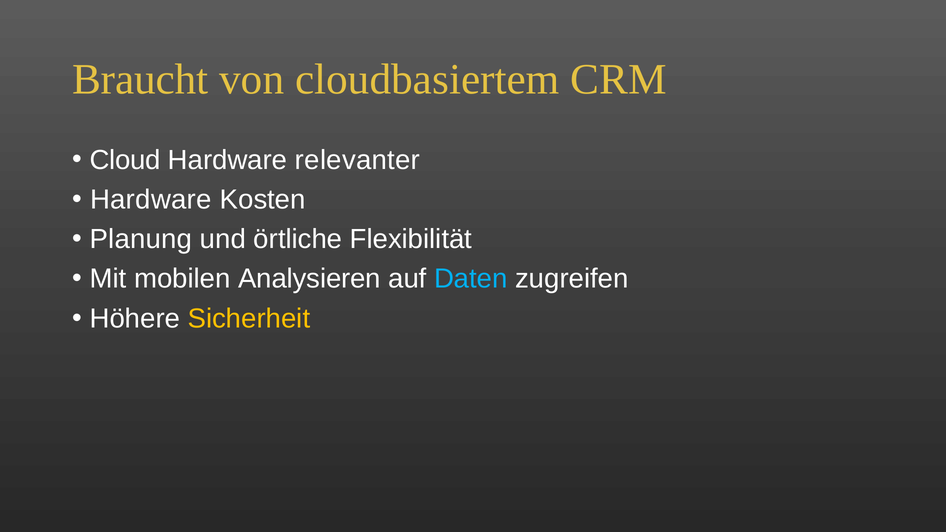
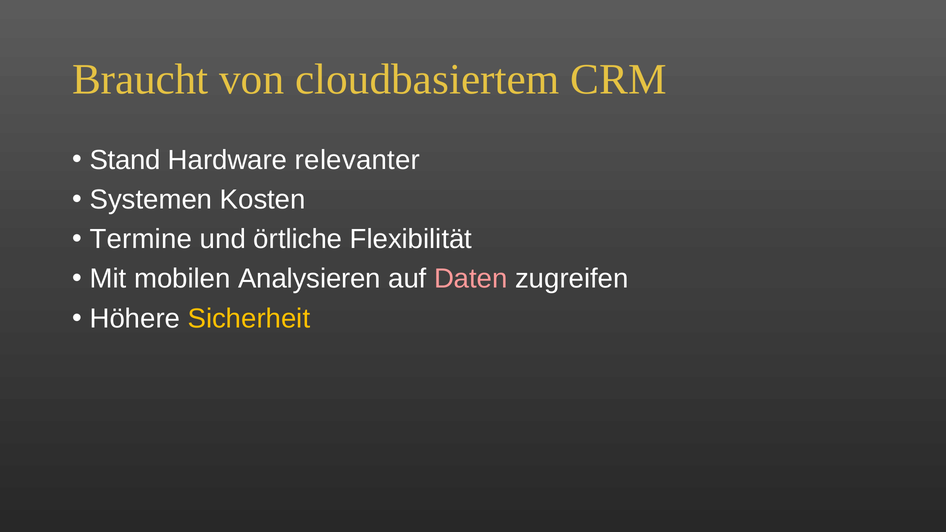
Cloud: Cloud -> Stand
Hardware at (151, 200): Hardware -> Systemen
Planung: Planung -> Termine
Daten colour: light blue -> pink
